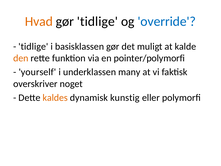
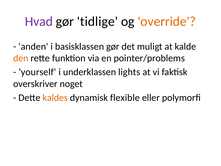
Hvad colour: orange -> purple
override colour: blue -> orange
tidlige at (33, 46): tidlige -> anden
pointer/polymorfi: pointer/polymorfi -> pointer/problems
many: many -> lights
kunstig: kunstig -> flexible
